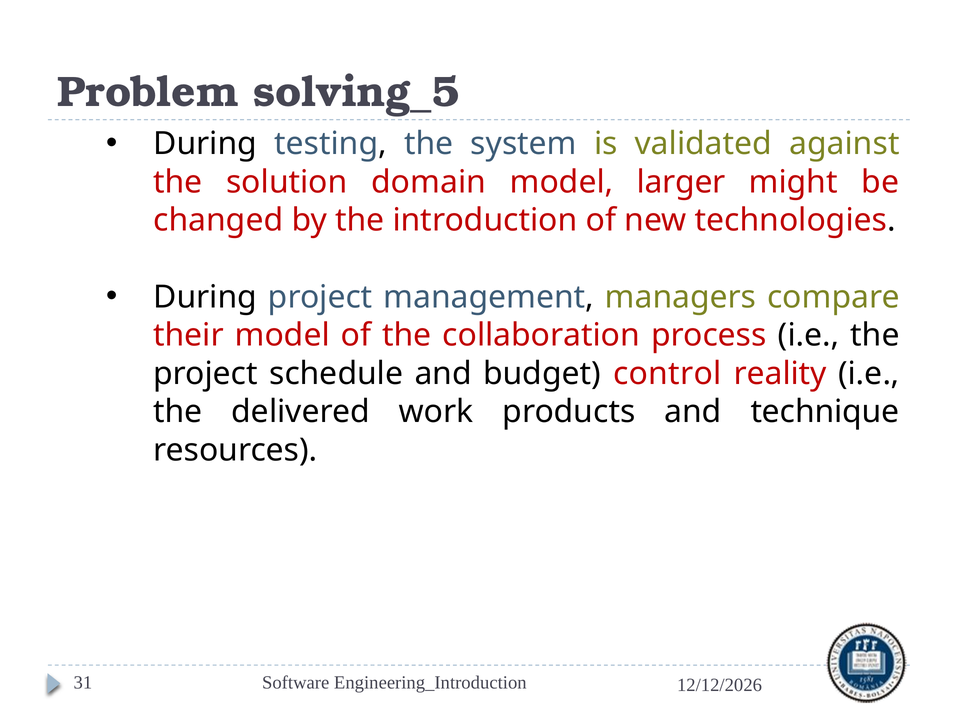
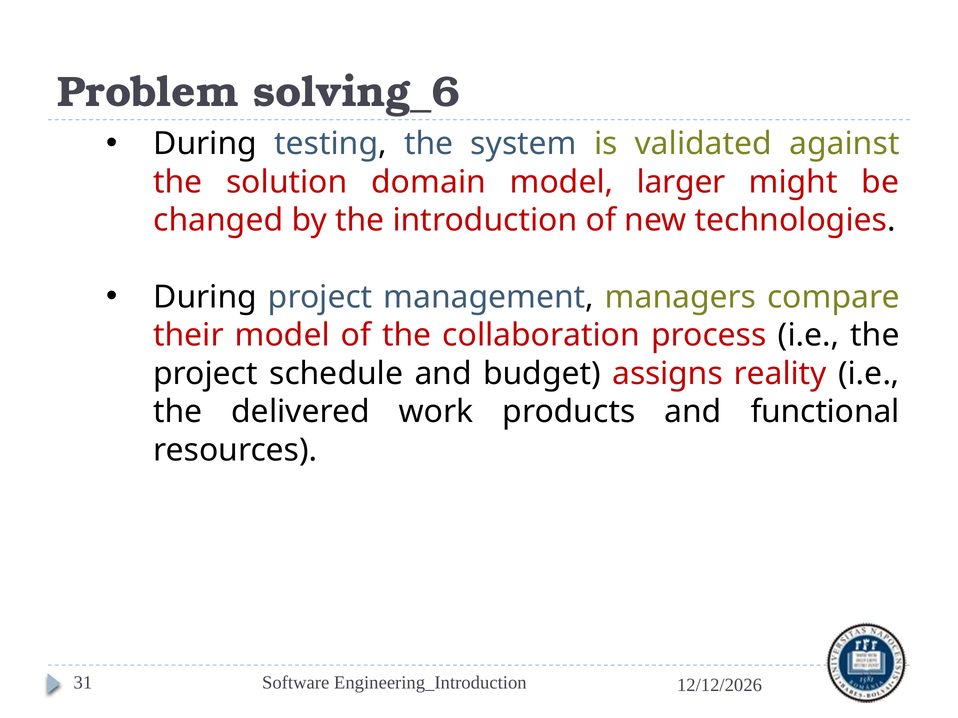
solving_5: solving_5 -> solving_6
control: control -> assigns
technique: technique -> functional
